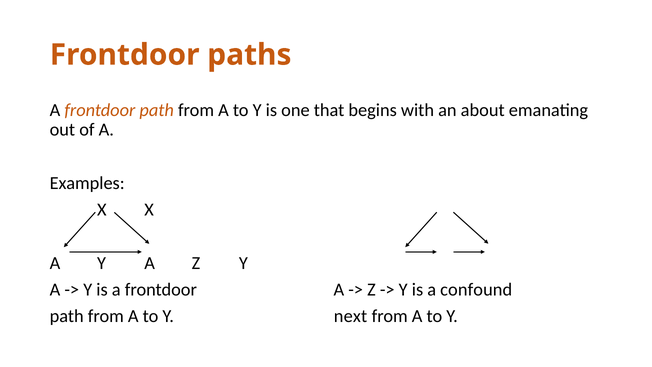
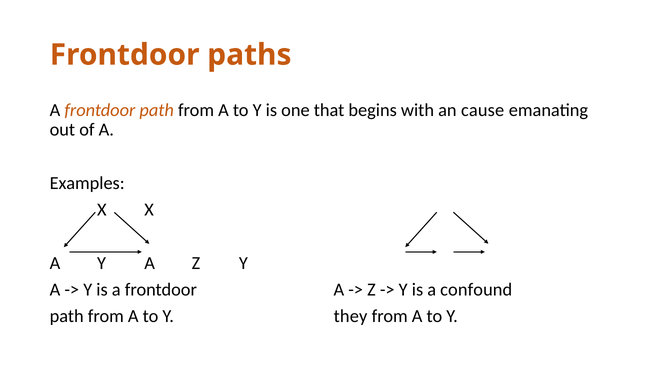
about: about -> cause
next: next -> they
